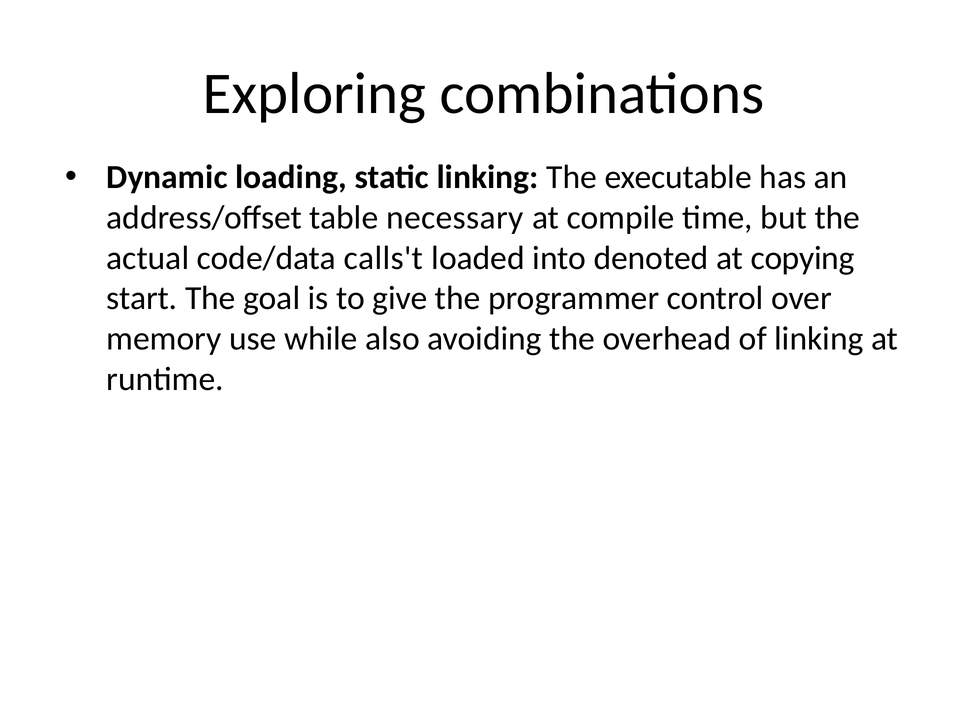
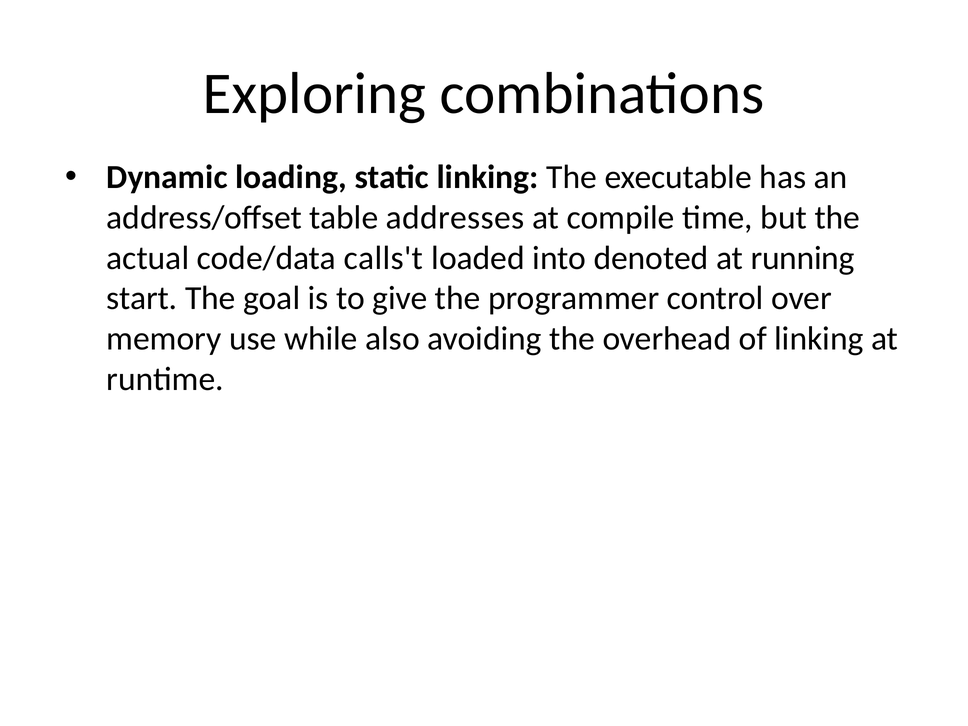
necessary: necessary -> addresses
copying: copying -> running
